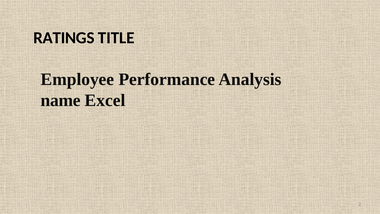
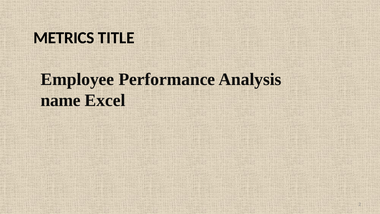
RATINGS: RATINGS -> METRICS
